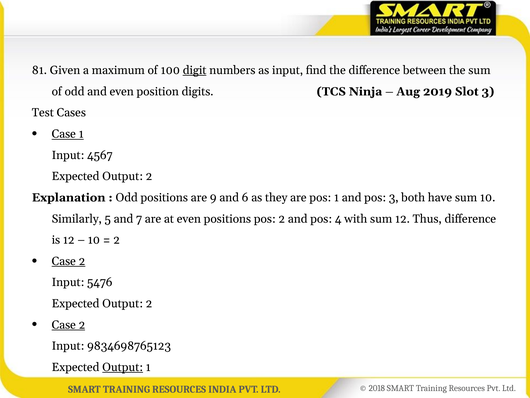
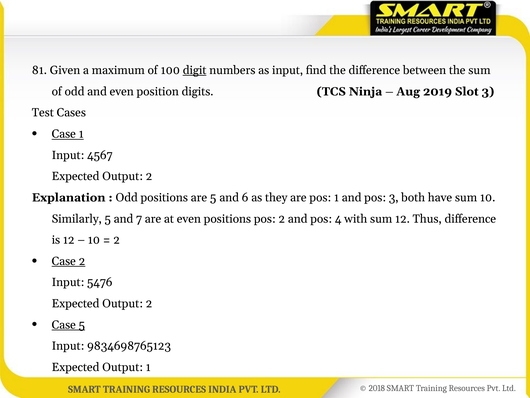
are 9: 9 -> 5
2 at (82, 324): 2 -> 5
Output at (123, 367) underline: present -> none
